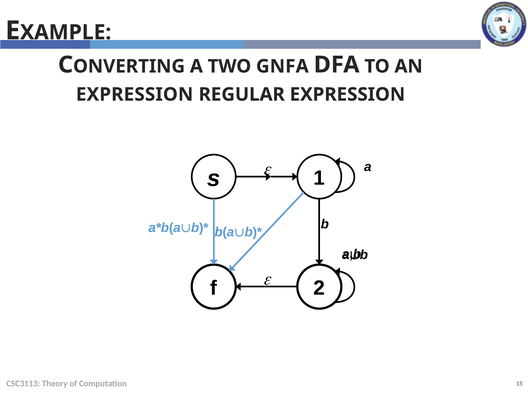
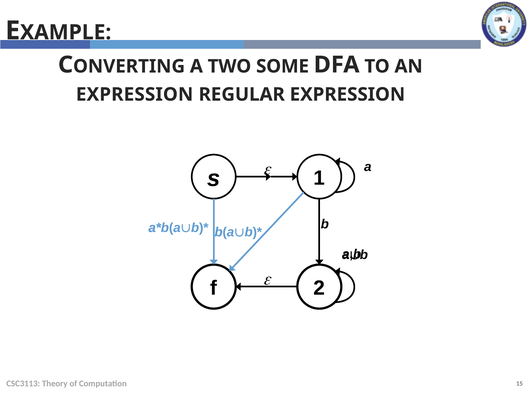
GNFA: GNFA -> SOME
